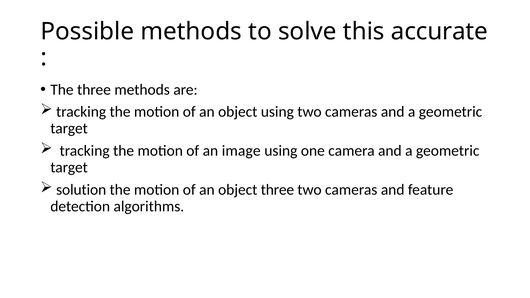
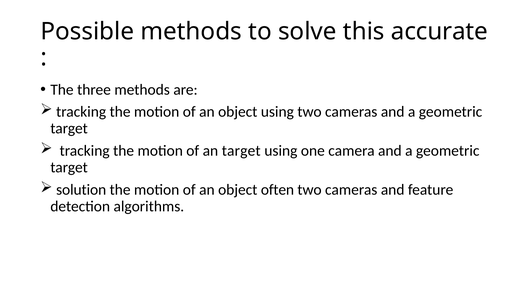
an image: image -> target
object three: three -> often
